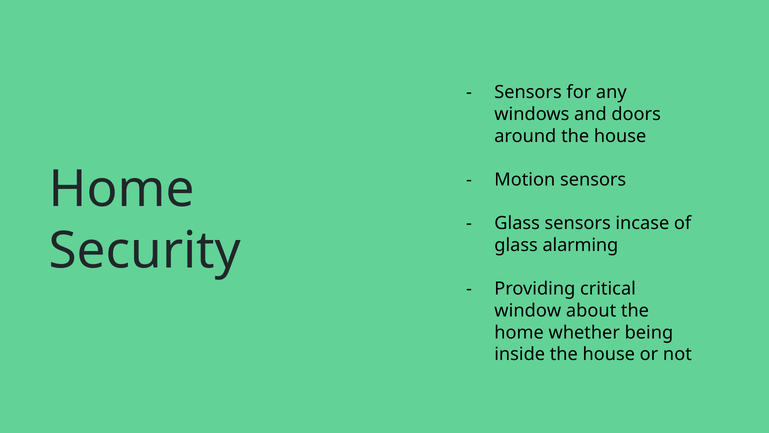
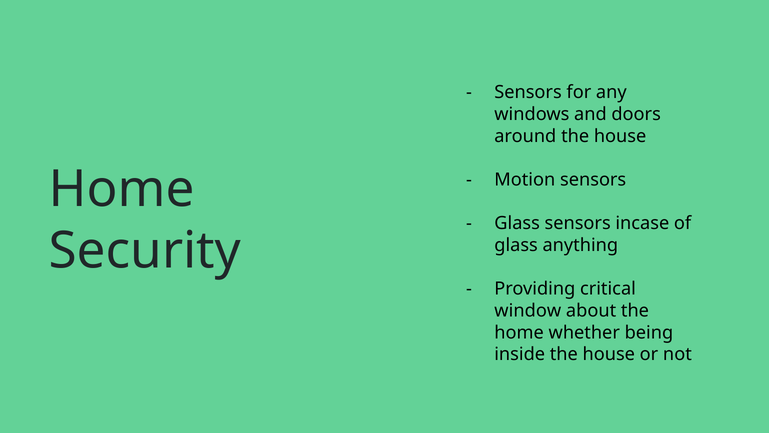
alarming: alarming -> anything
